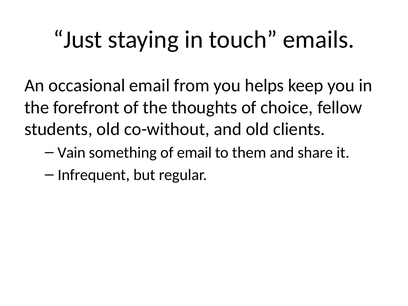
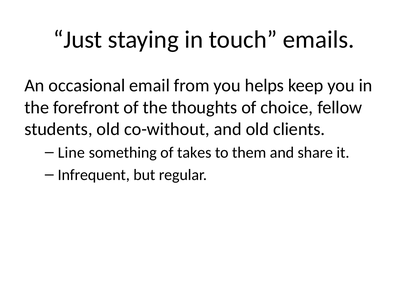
Vain: Vain -> Line
of email: email -> takes
